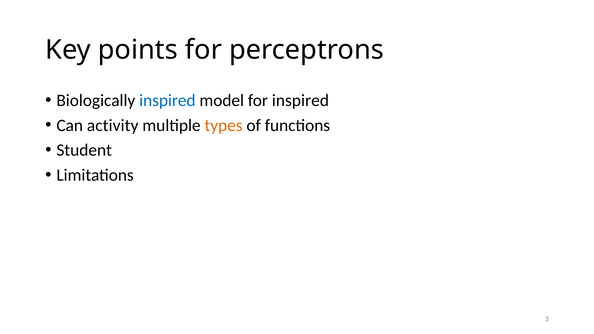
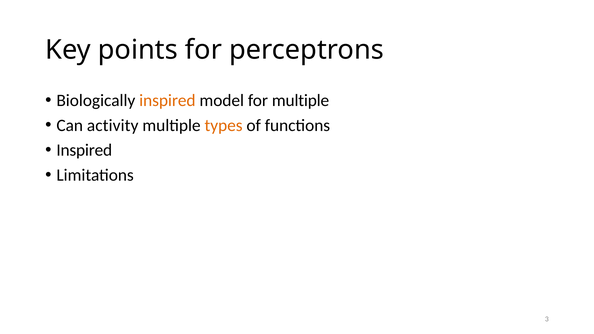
inspired at (167, 100) colour: blue -> orange
for inspired: inspired -> multiple
Student at (84, 150): Student -> Inspired
